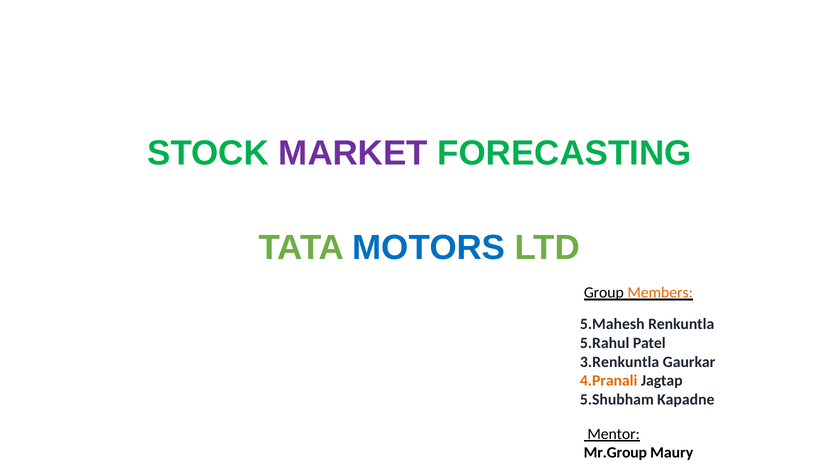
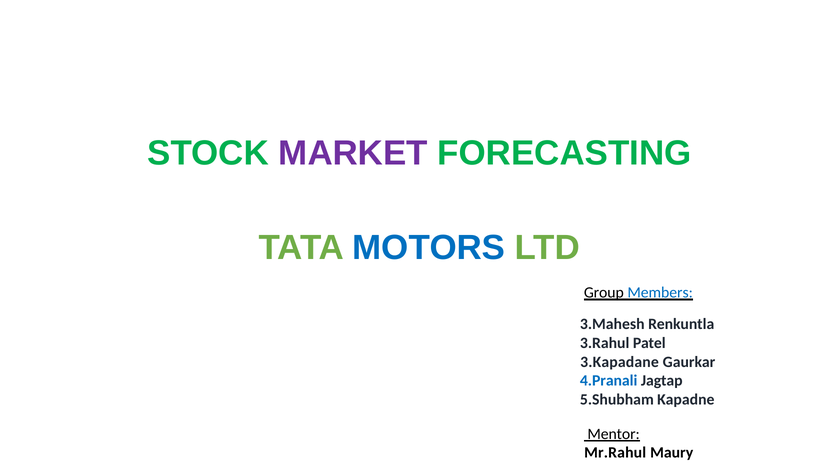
Members colour: orange -> blue
5.Mahesh: 5.Mahesh -> 3.Mahesh
5.Rahul: 5.Rahul -> 3.Rahul
3.Renkuntla: 3.Renkuntla -> 3.Kapadane
4.Pranali colour: orange -> blue
Mr.Group: Mr.Group -> Mr.Rahul
